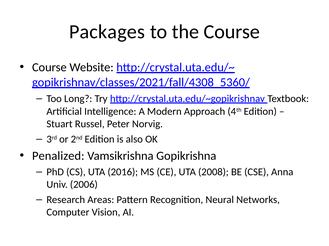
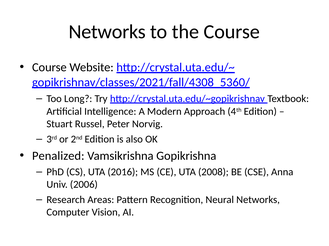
Packages at (107, 32): Packages -> Networks
